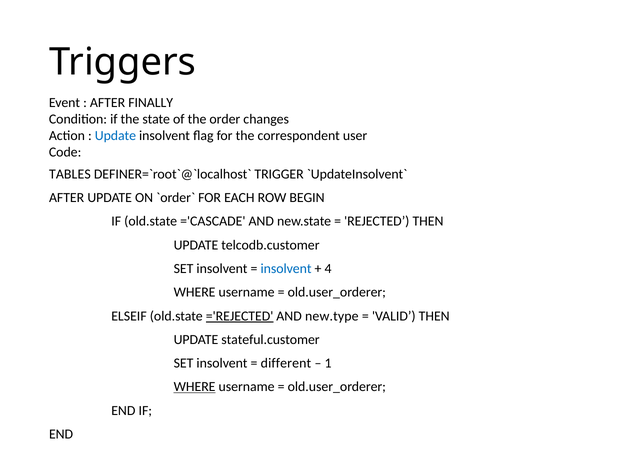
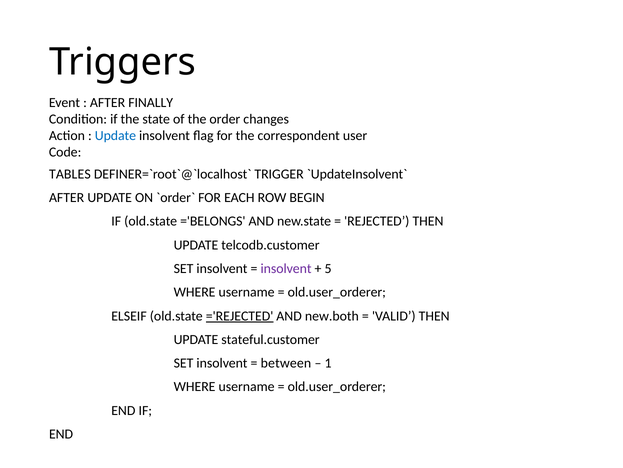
='CASCADE: ='CASCADE -> ='BELONGS
insolvent at (286, 268) colour: blue -> purple
4: 4 -> 5
new.type: new.type -> new.both
different: different -> between
WHERE at (195, 386) underline: present -> none
